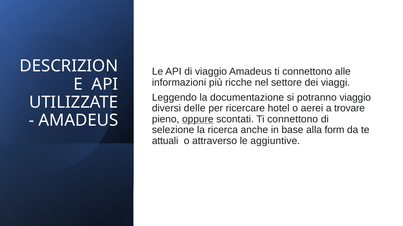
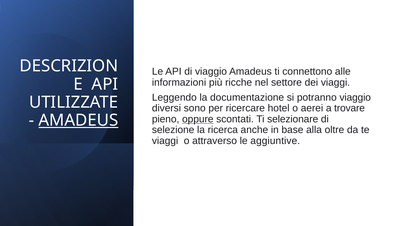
delle: delle -> sono
scontati Ti connettono: connettono -> selezionare
AMADEUS at (78, 121) underline: none -> present
form: form -> oltre
attuali at (165, 141): attuali -> viaggi
